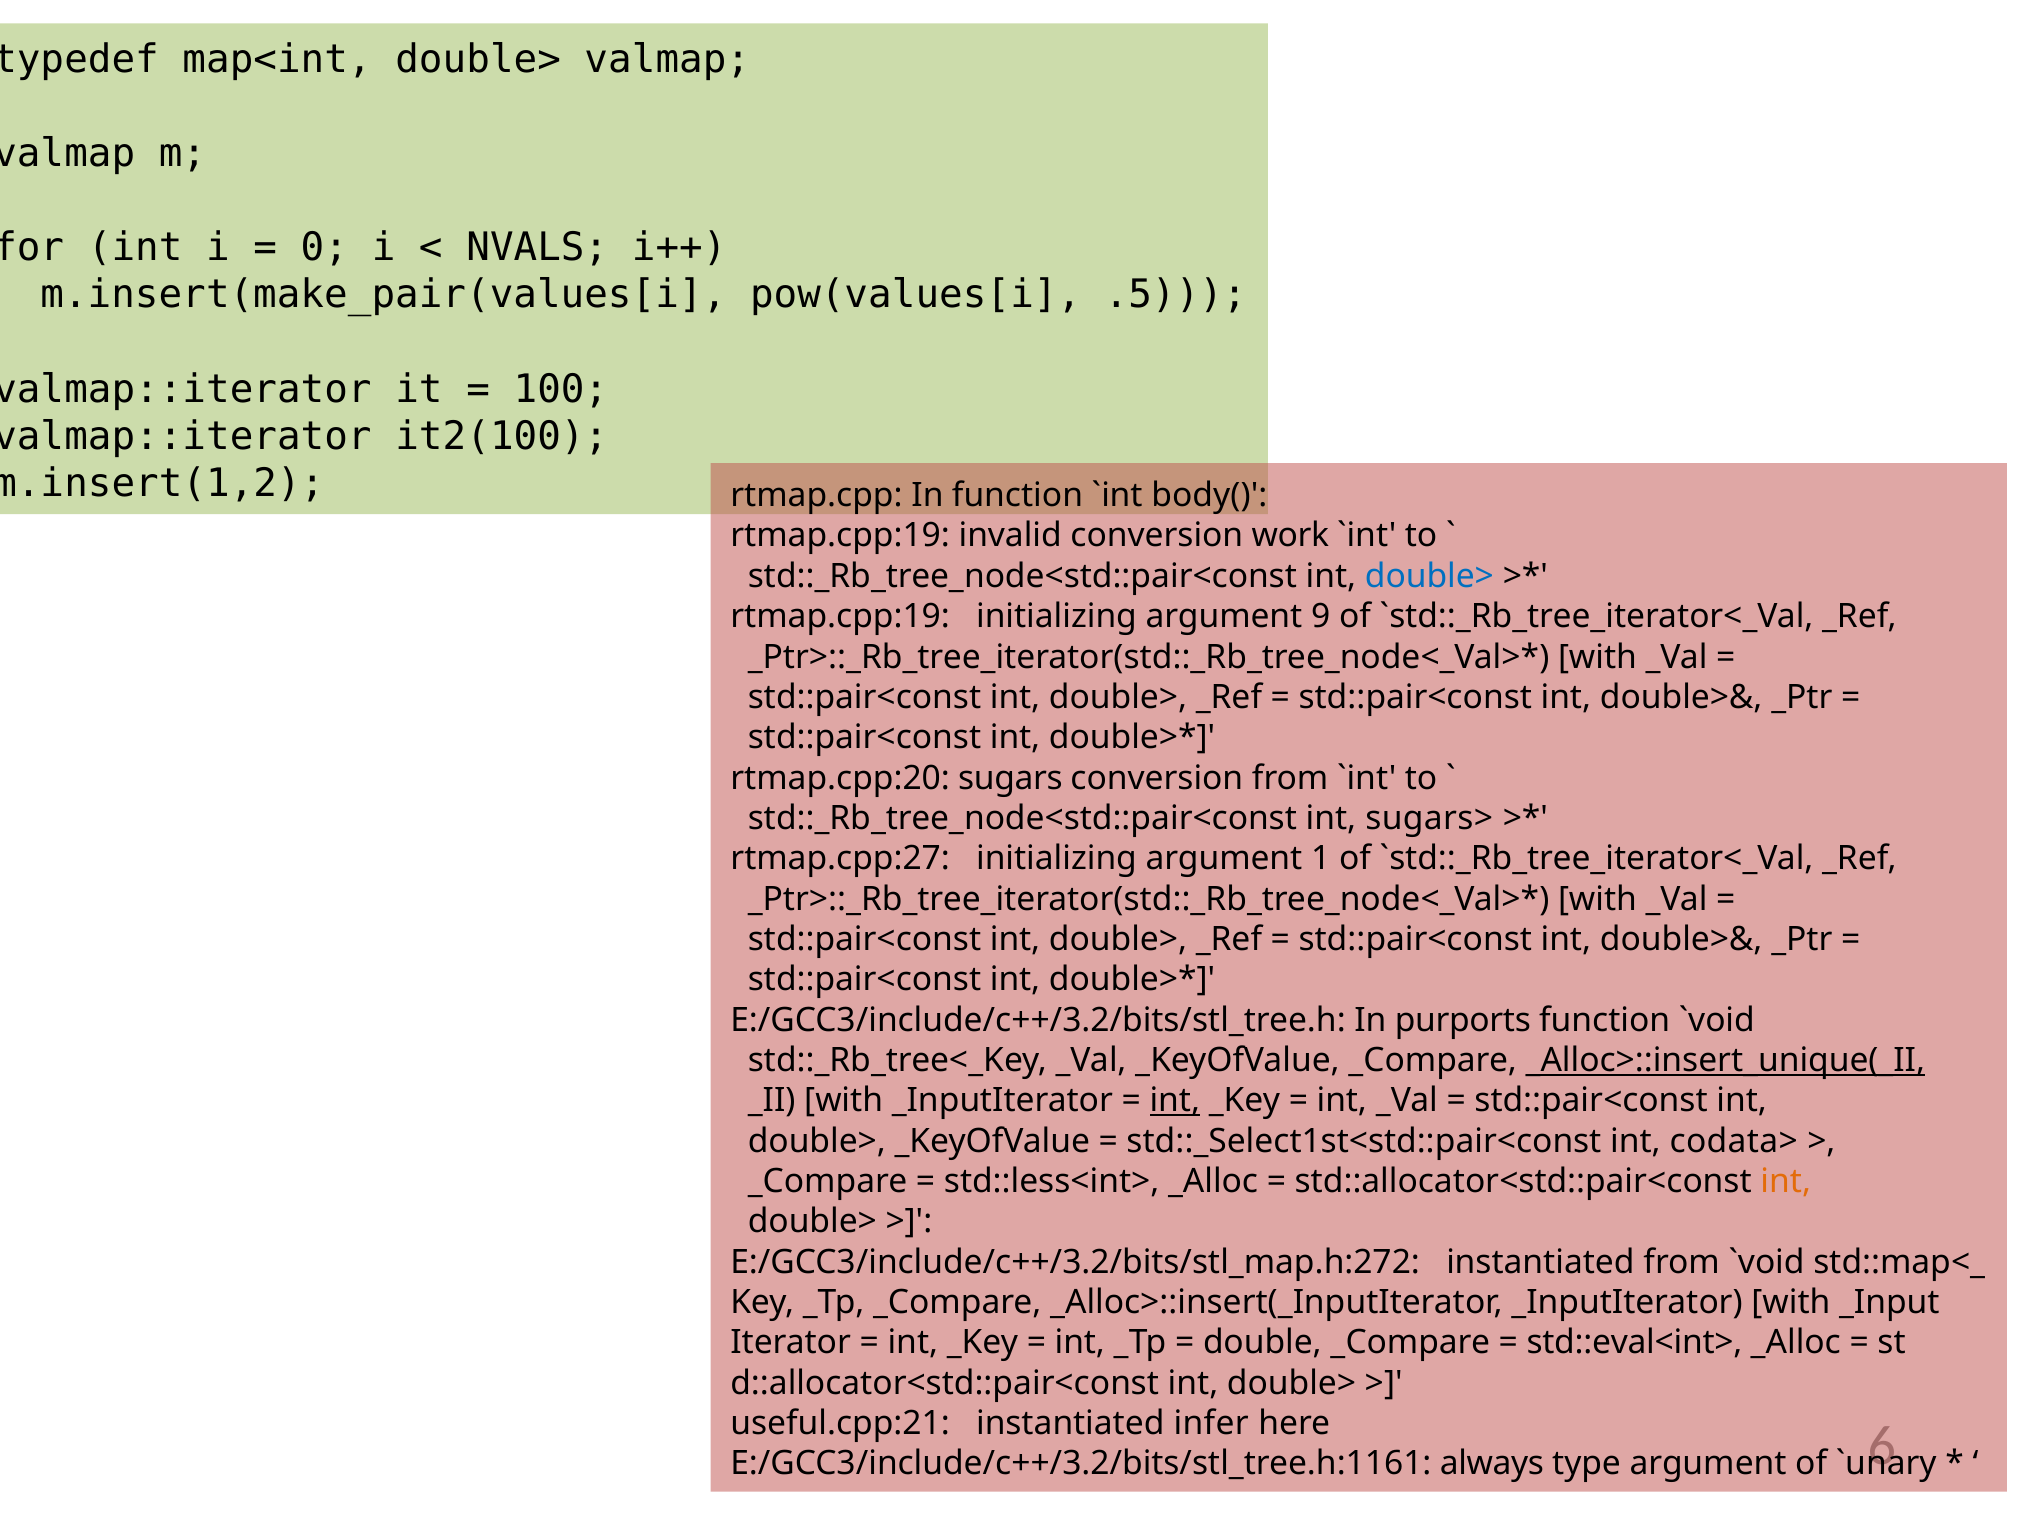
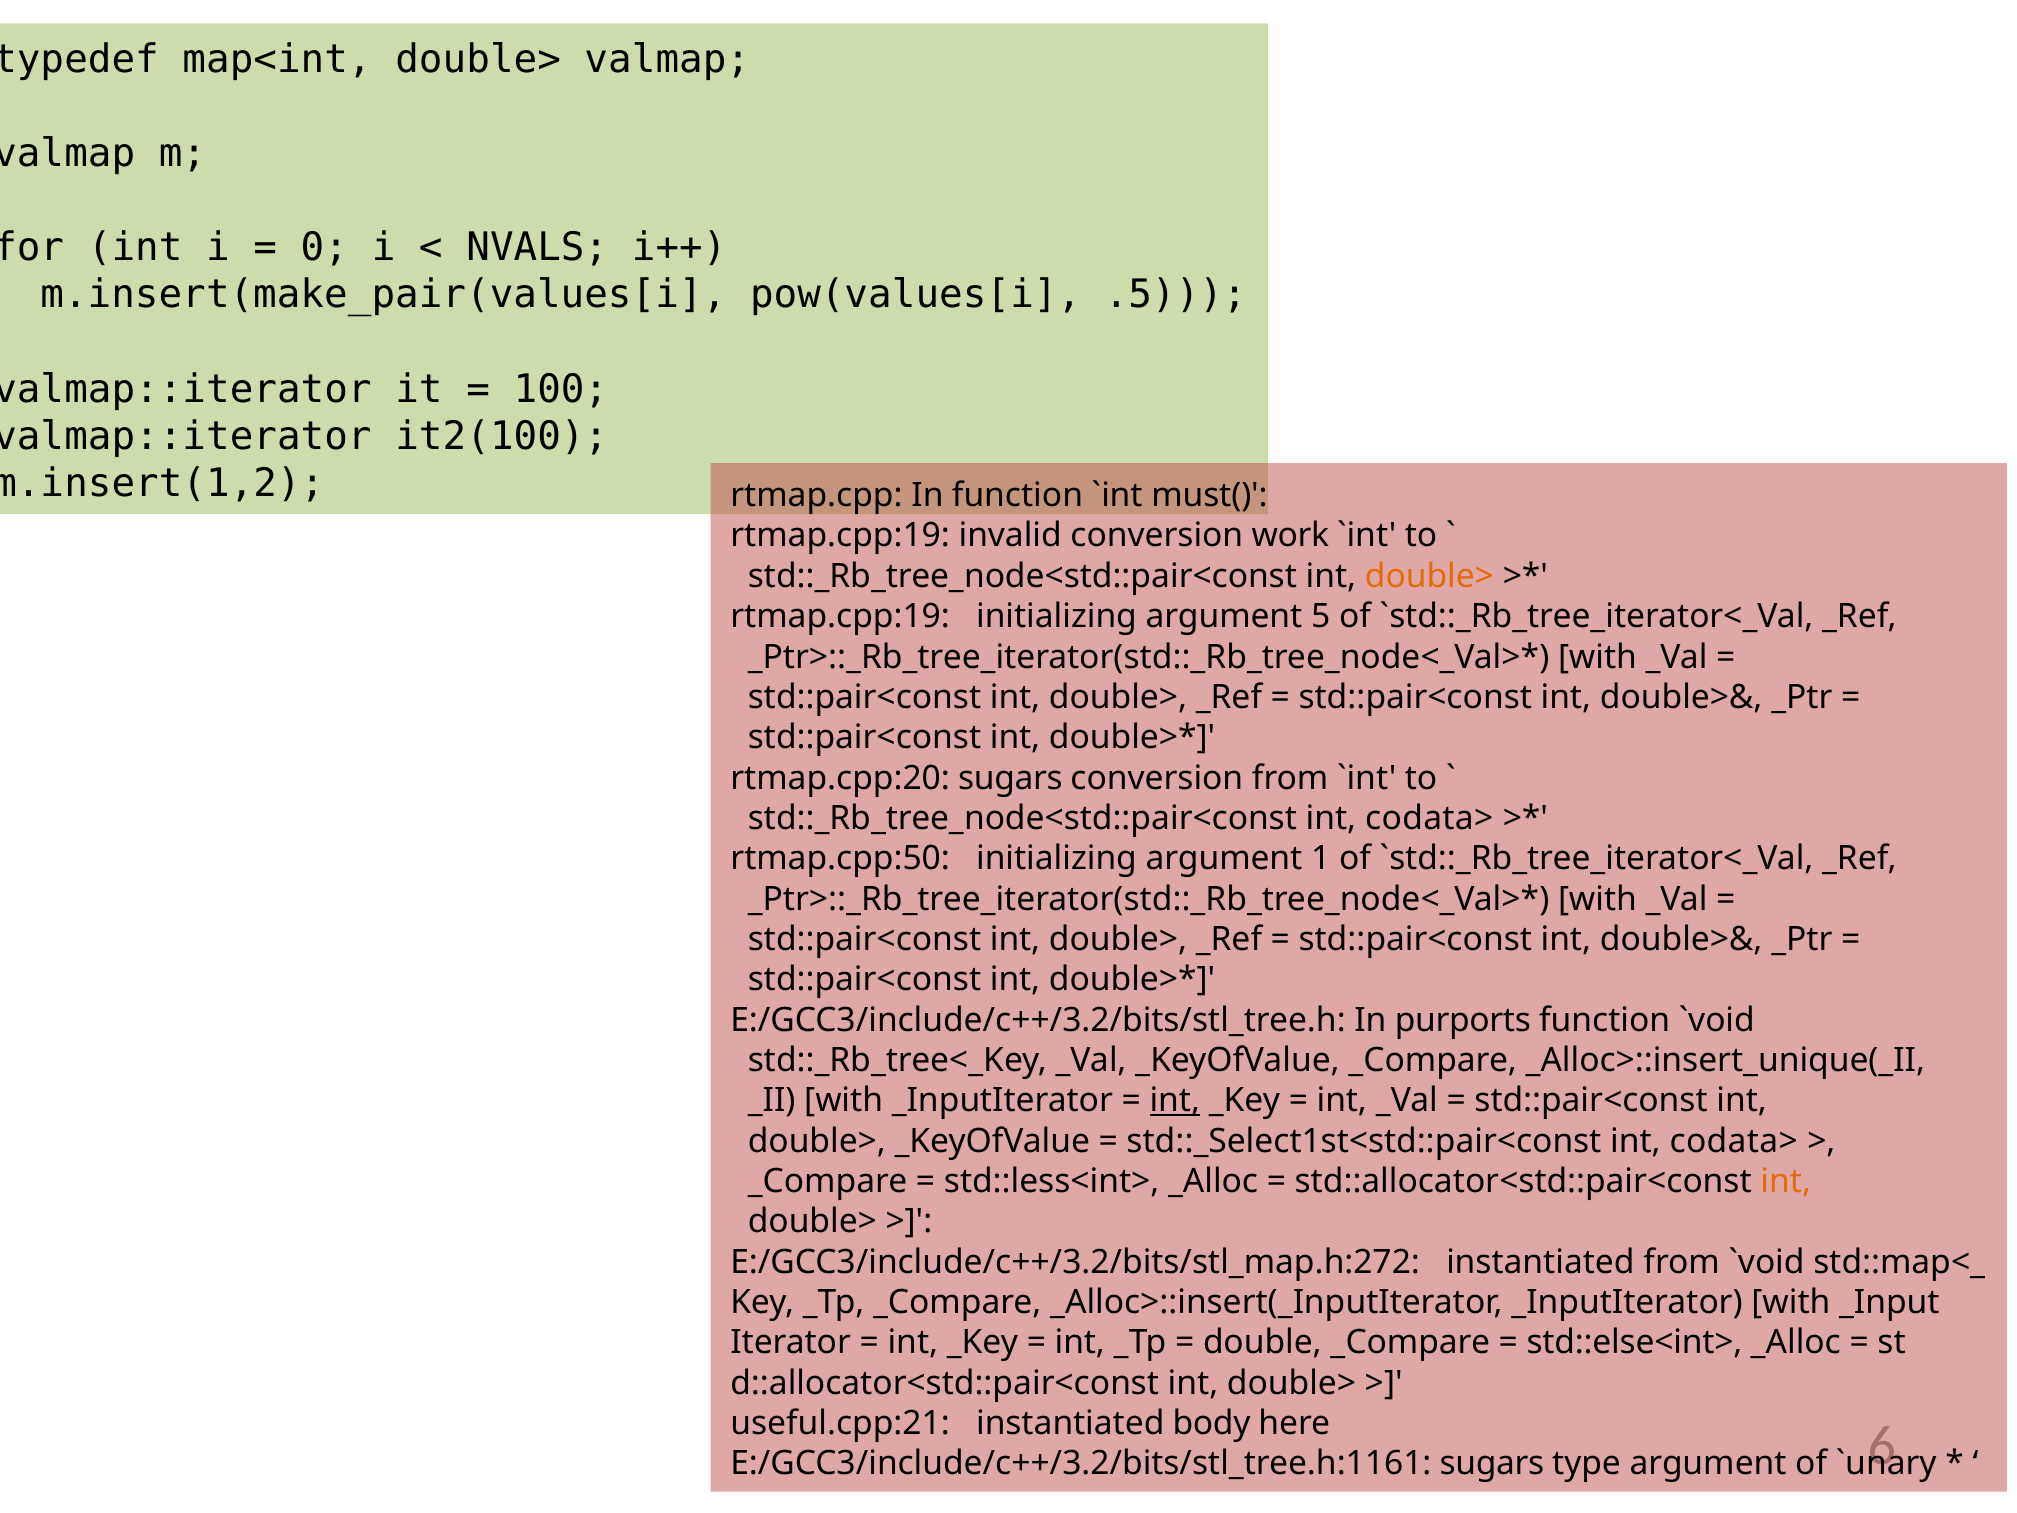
body(: body( -> must(
double> at (1429, 576) colour: blue -> orange
9: 9 -> 5
std::_Rb_tree_node<std::pair<const int sugars>: sugars> -> codata>
rtmap.cpp:27: rtmap.cpp:27 -> rtmap.cpp:50
_Alloc>::insert_unique(_II underline: present -> none
std::eval<int>: std::eval<int> -> std::else<int>
infer: infer -> body
E:/GCC3/include/c++/3.2/bits/stl_tree.h:1161 always: always -> sugars
